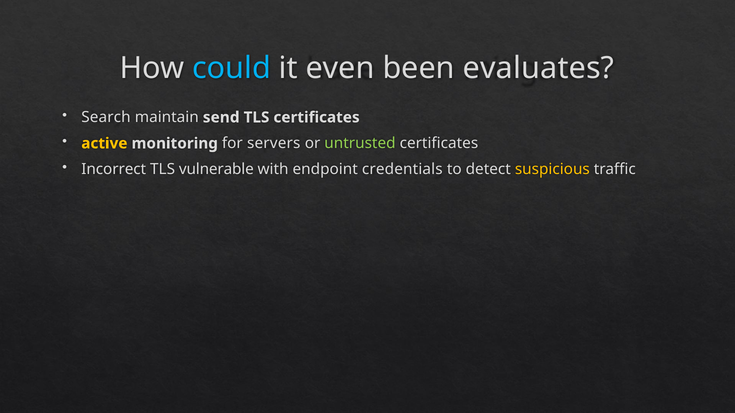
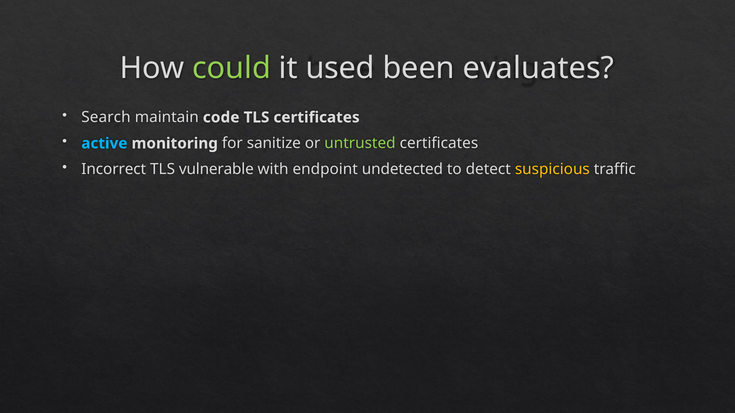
could colour: light blue -> light green
even: even -> used
send: send -> code
active colour: yellow -> light blue
servers: servers -> sanitize
credentials: credentials -> undetected
